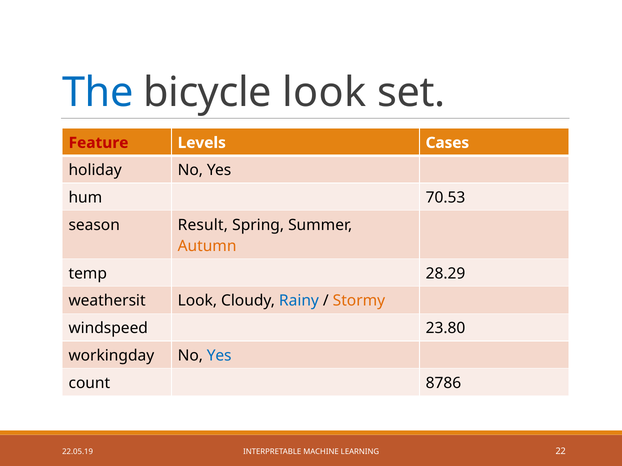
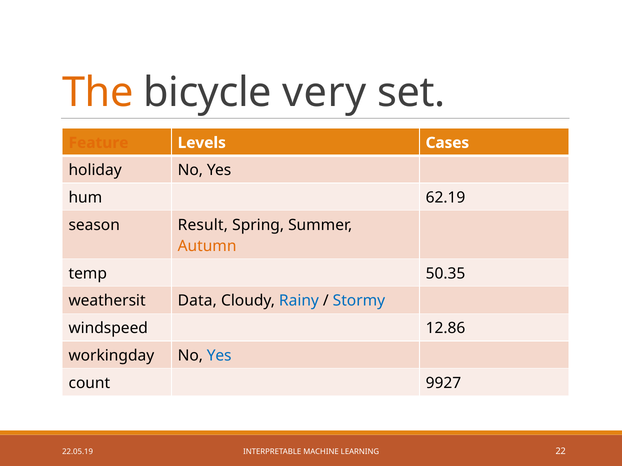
The colour: blue -> orange
bicycle look: look -> very
Feature colour: red -> orange
70.53: 70.53 -> 62.19
28.29: 28.29 -> 50.35
weathersit Look: Look -> Data
Stormy colour: orange -> blue
23.80: 23.80 -> 12.86
8786: 8786 -> 9927
